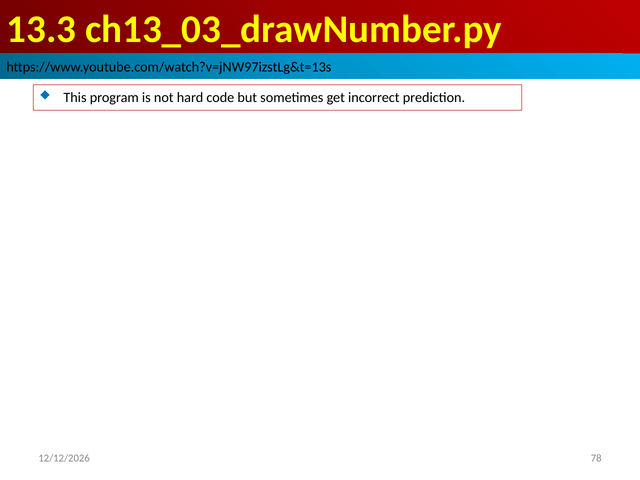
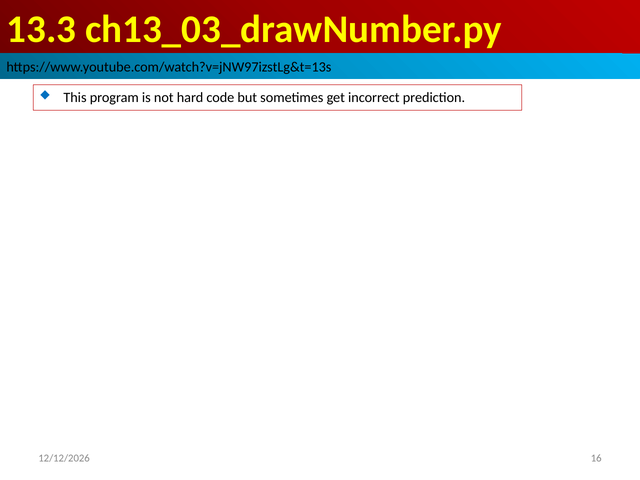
78: 78 -> 16
